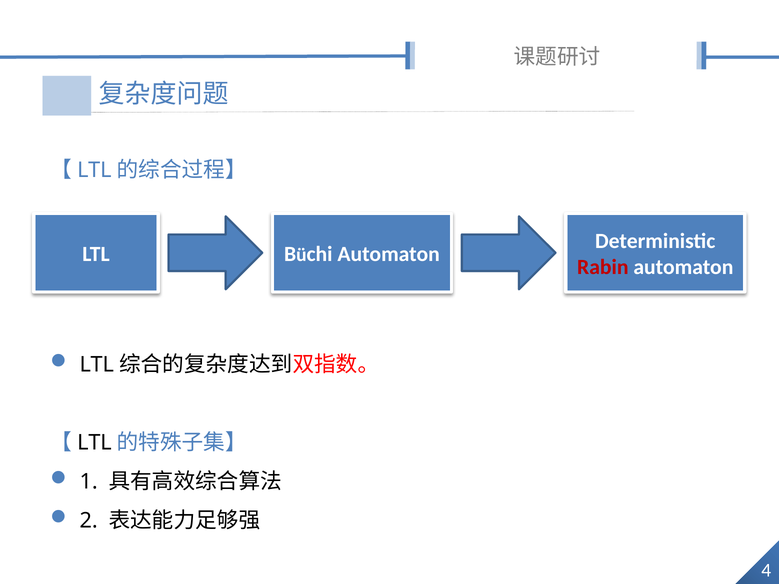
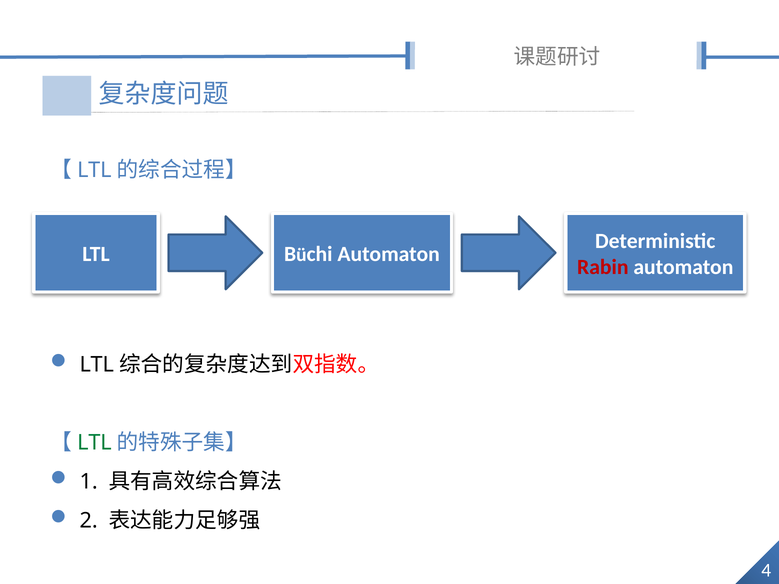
LTL at (94, 443) colour: black -> green
